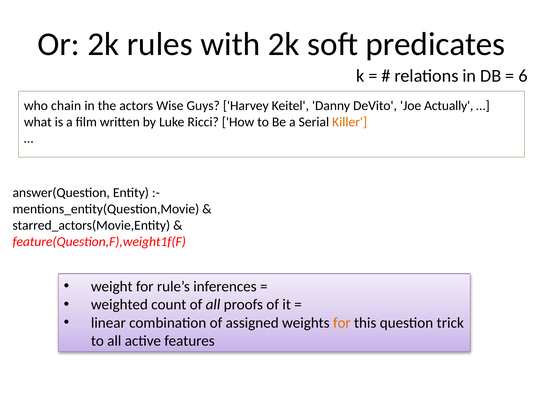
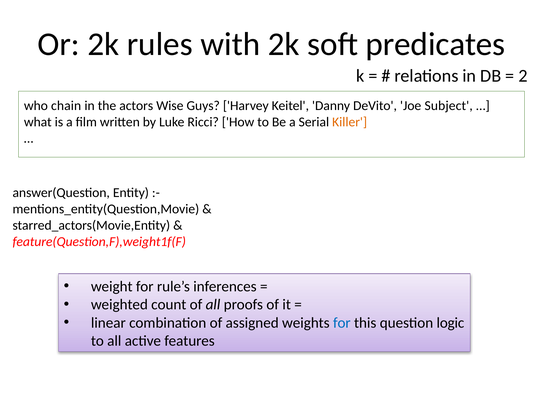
6: 6 -> 2
Actually: Actually -> Subject
for at (342, 323) colour: orange -> blue
trick: trick -> logic
